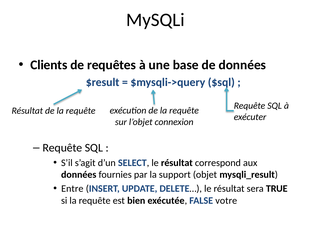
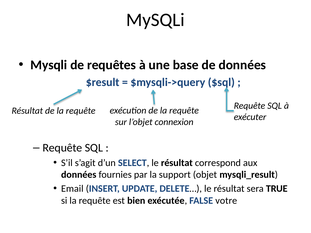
Clients at (49, 65): Clients -> Mysqli
Entre: Entre -> Email
